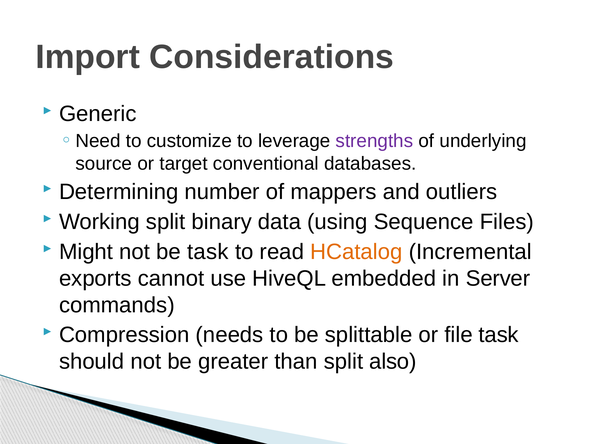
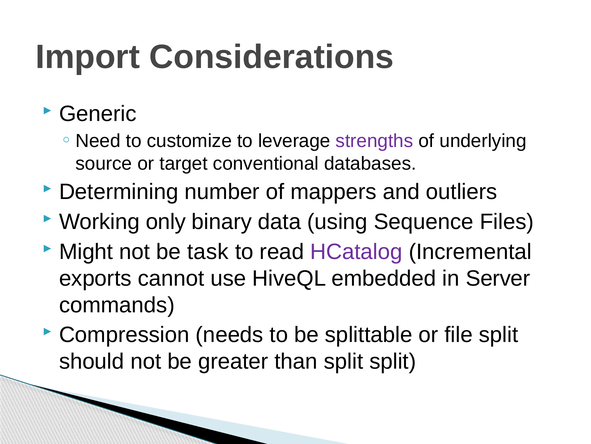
Working split: split -> only
HCatalog colour: orange -> purple
file task: task -> split
split also: also -> split
